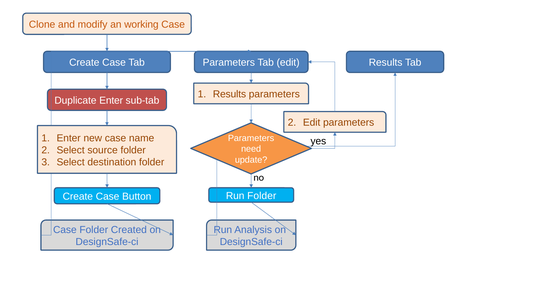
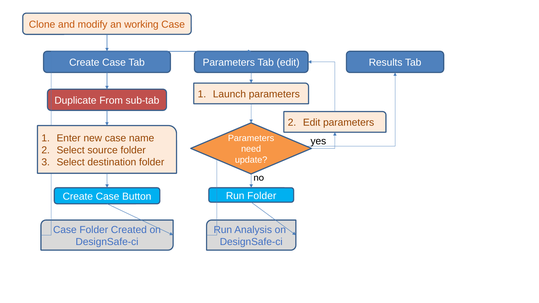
Results at (229, 94): Results -> Launch
Duplicate Enter: Enter -> From
